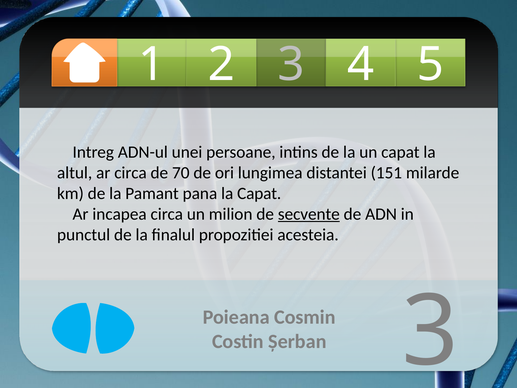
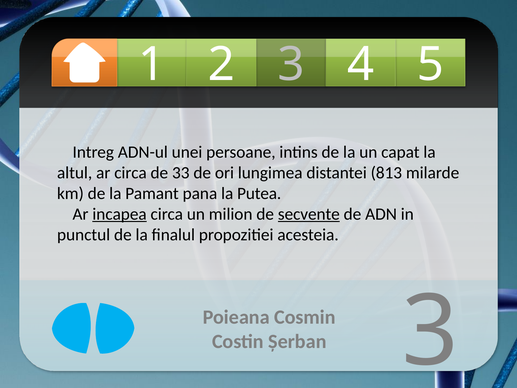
70: 70 -> 33
151: 151 -> 813
la Capat: Capat -> Putea
incapea underline: none -> present
